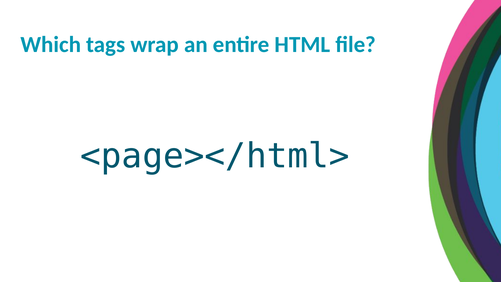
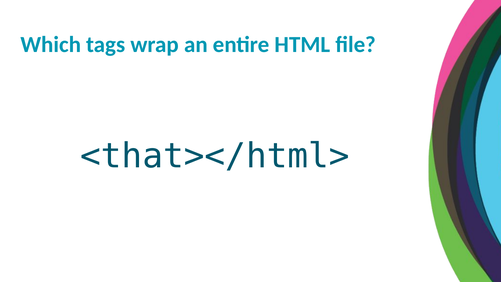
<page></html>: <page></html> -> <that></html>
